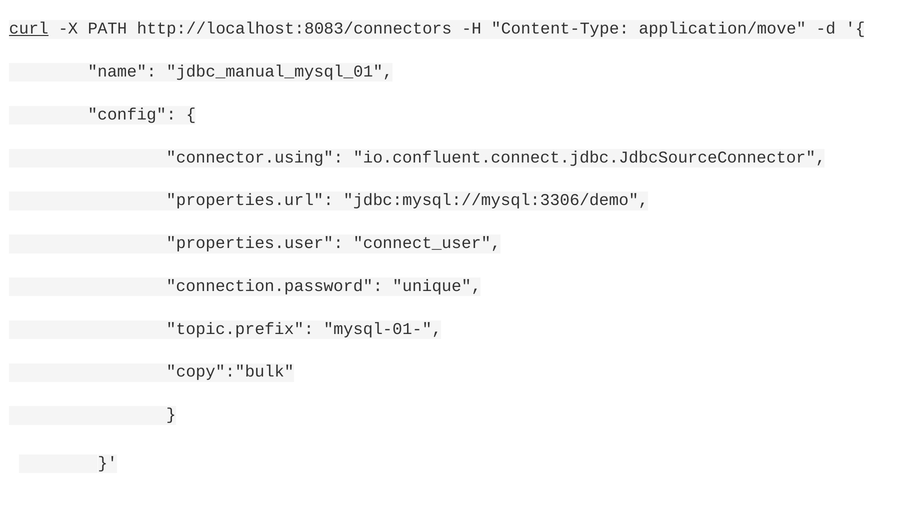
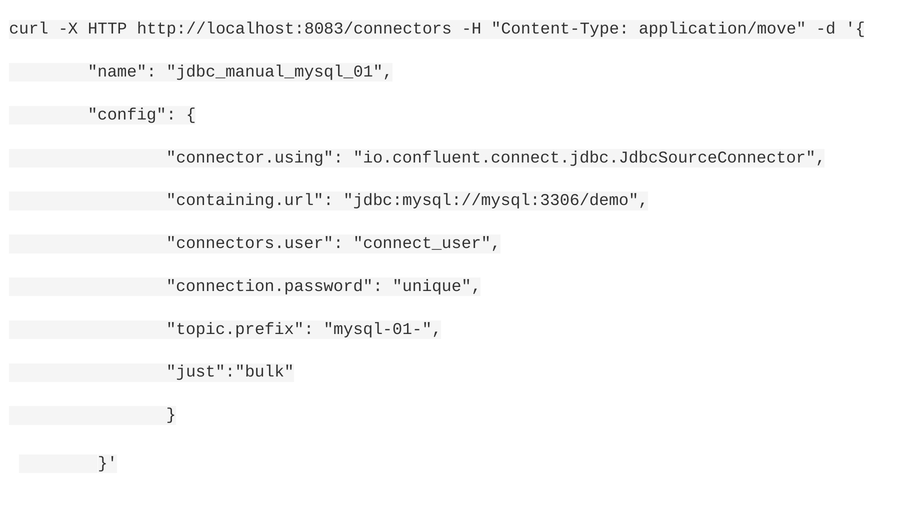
curl underline: present -> none
PATH: PATH -> HTTP
properties.url: properties.url -> containing.url
properties.user: properties.user -> connectors.user
copy":"bulk: copy":"bulk -> just":"bulk
